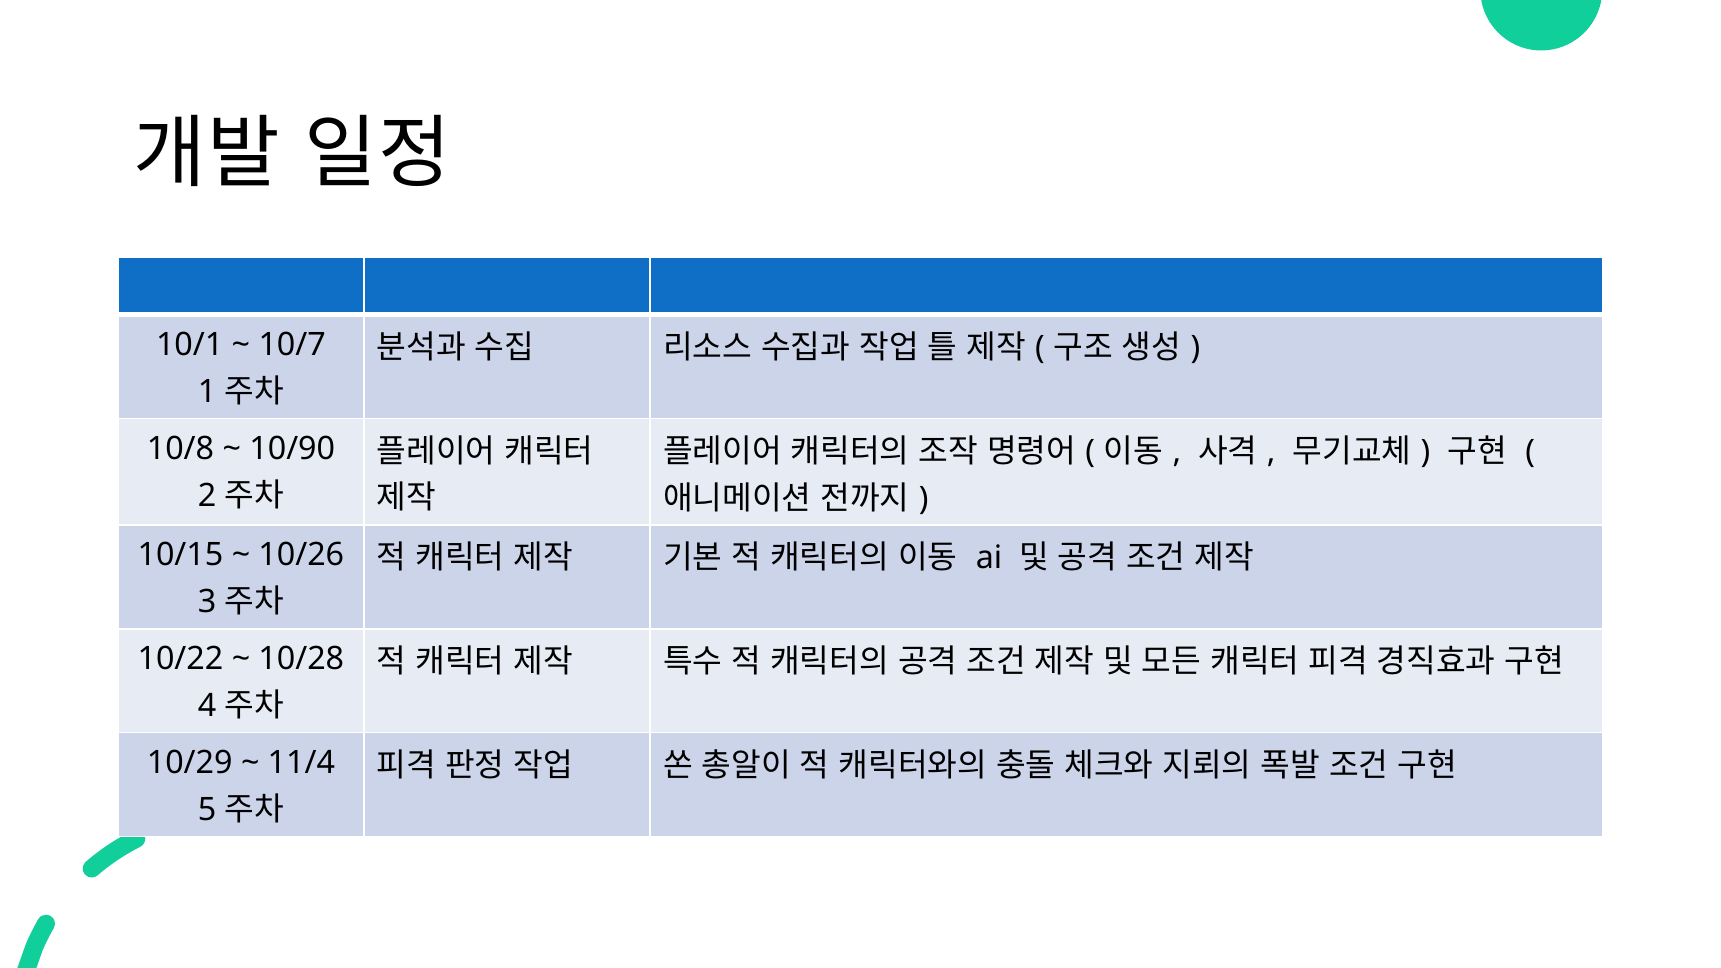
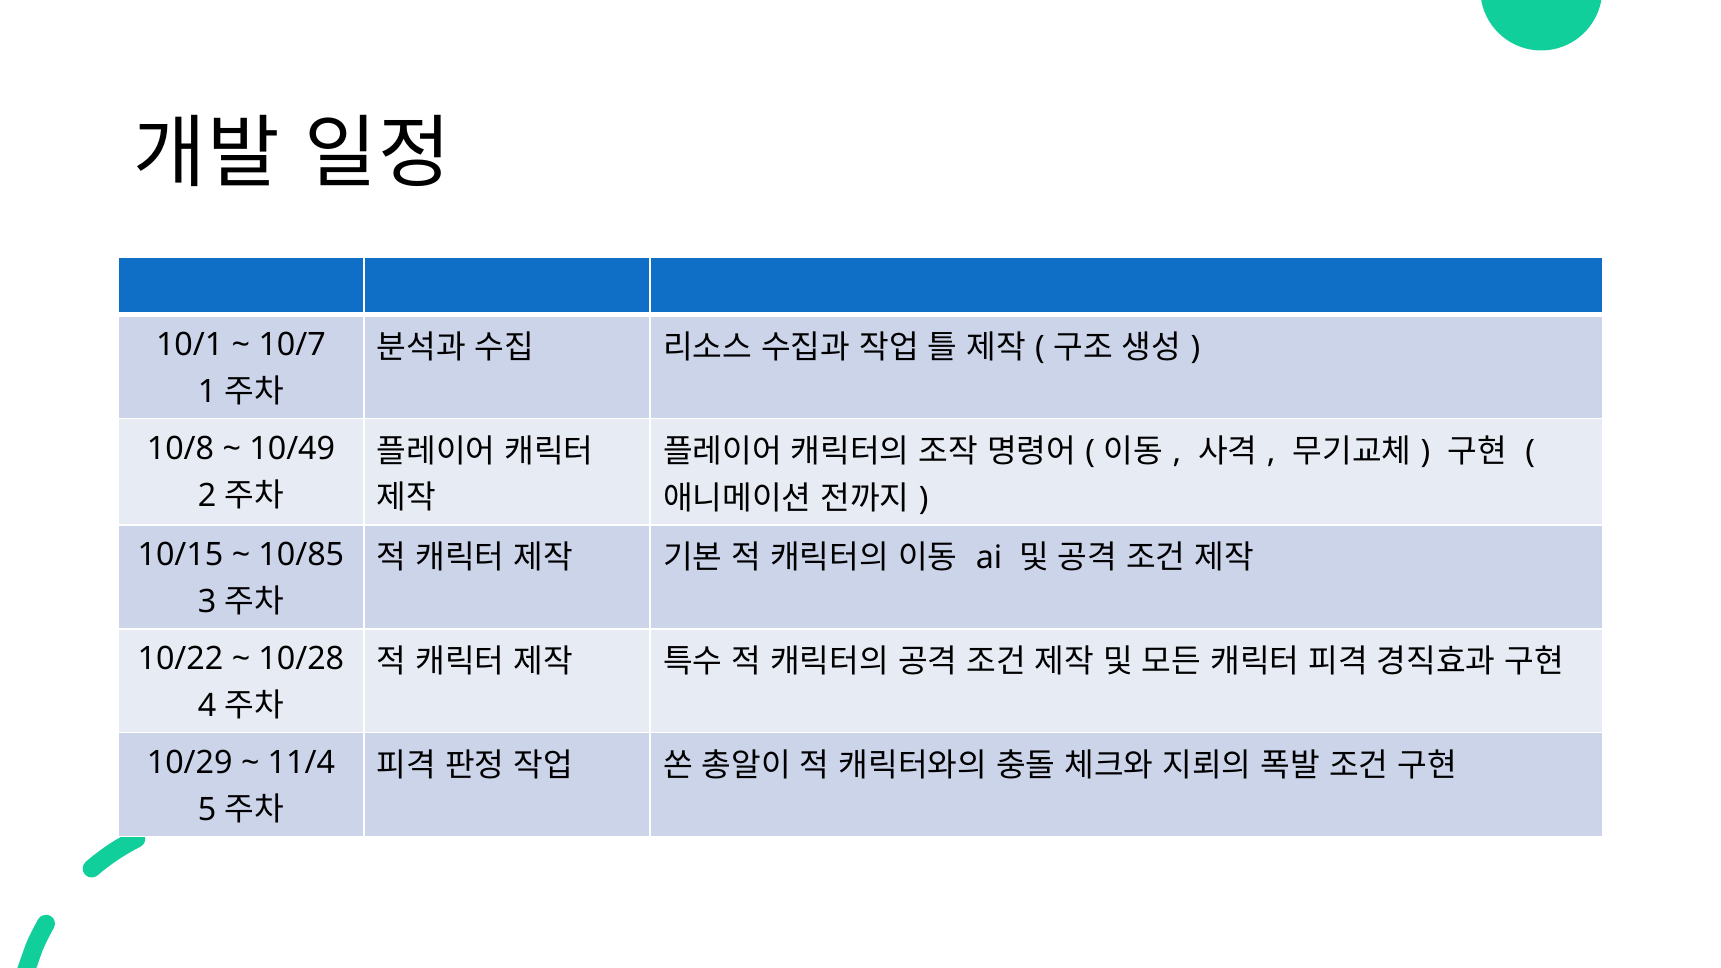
10/90: 10/90 -> 10/49
10/26: 10/26 -> 10/85
